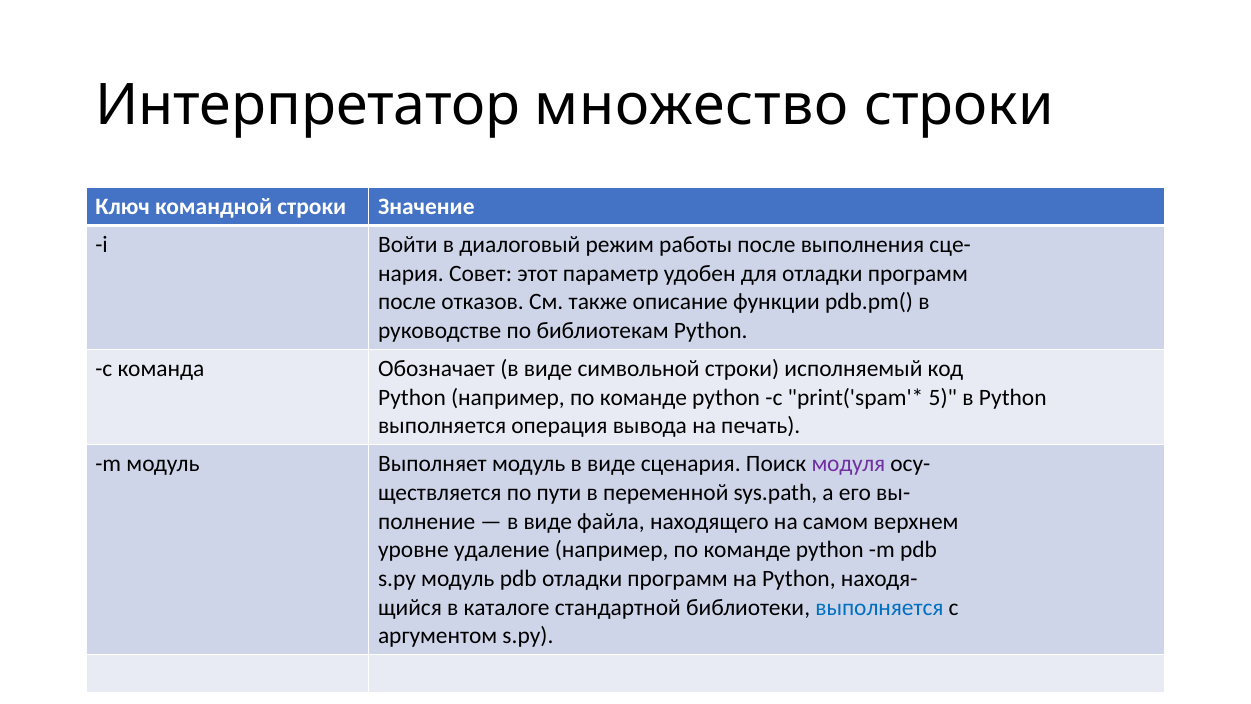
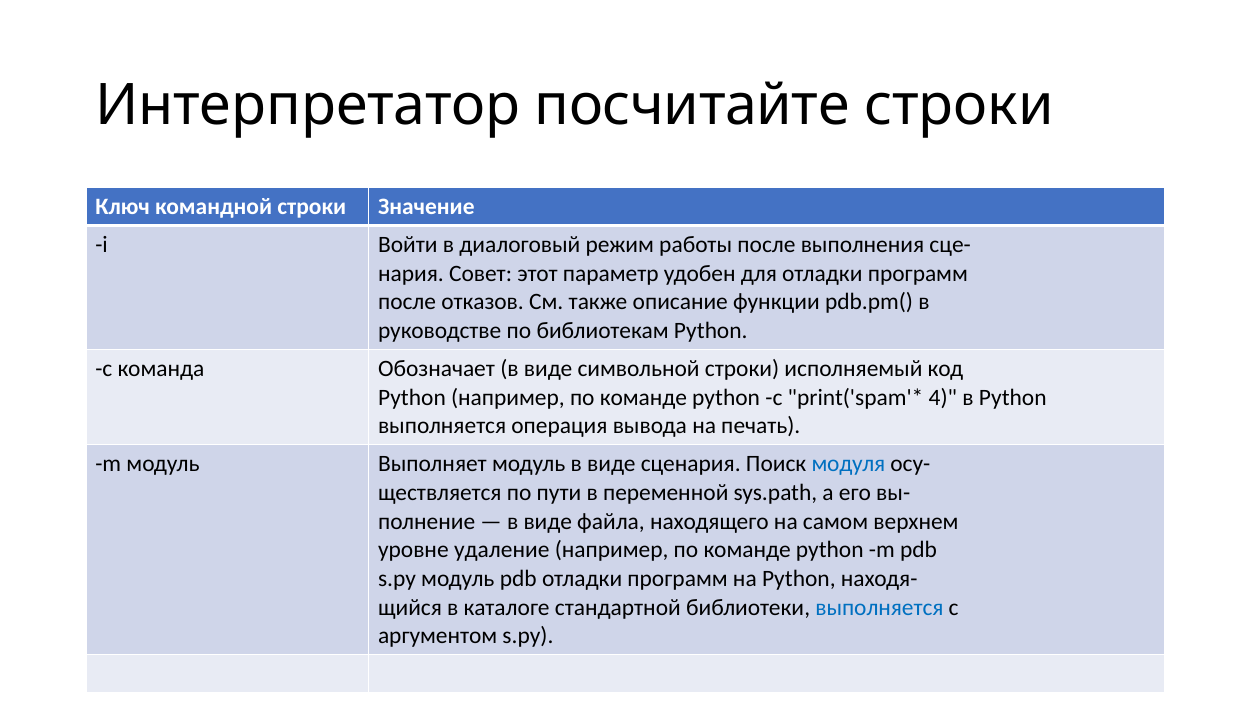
множество: множество -> посчитайте
5: 5 -> 4
модуля colour: purple -> blue
